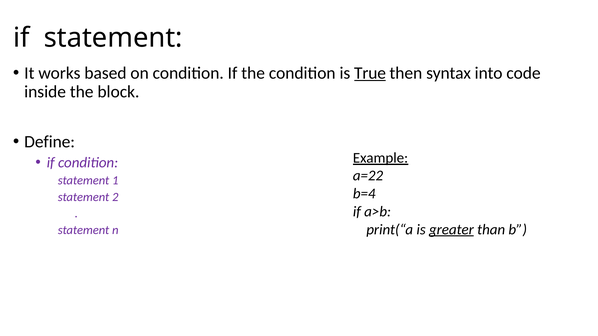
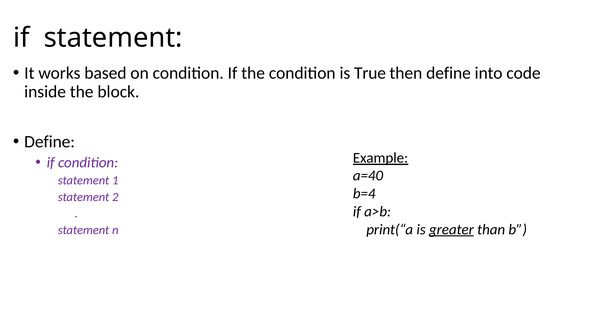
True underline: present -> none
then syntax: syntax -> define
a=22: a=22 -> a=40
